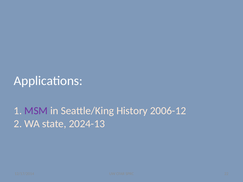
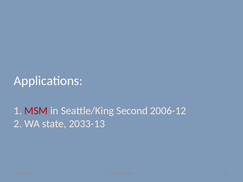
MSM colour: purple -> red
History: History -> Second
2024-13: 2024-13 -> 2033-13
